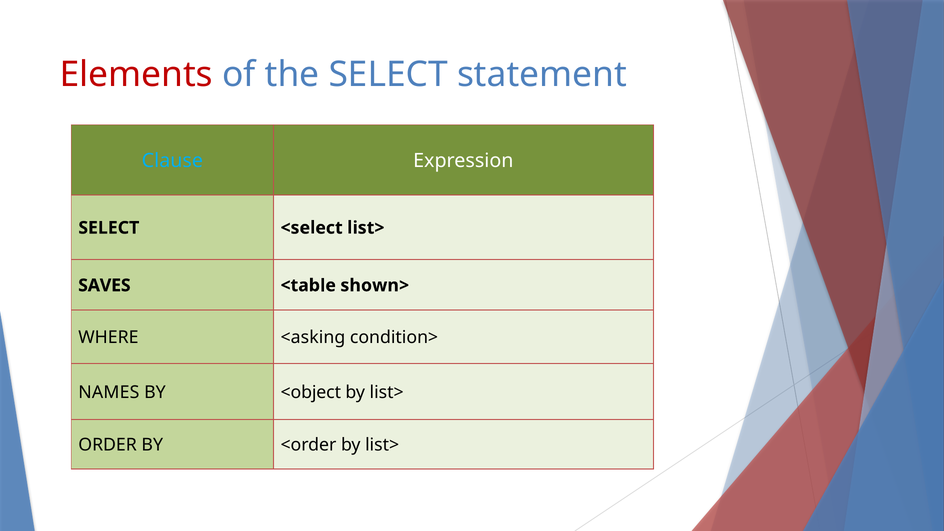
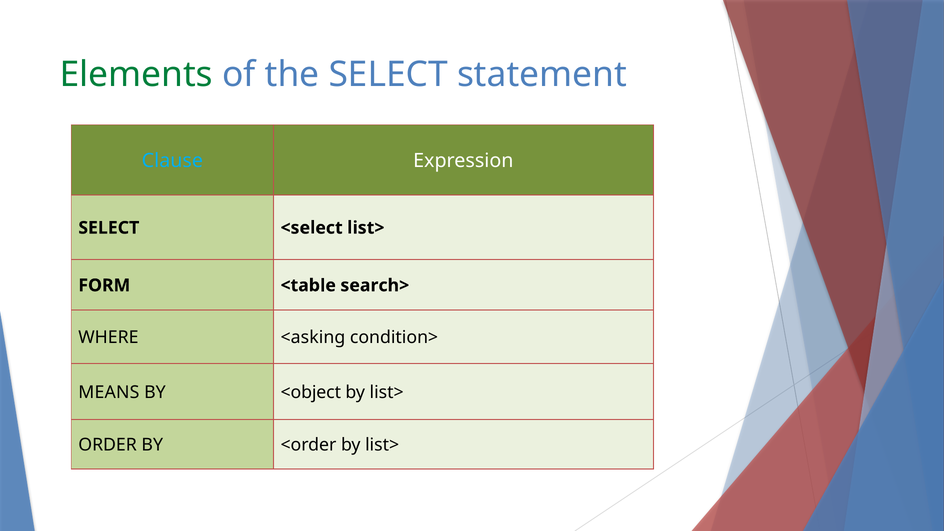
Elements colour: red -> green
SAVES: SAVES -> FORM
shown>: shown> -> search>
NAMES: NAMES -> MEANS
